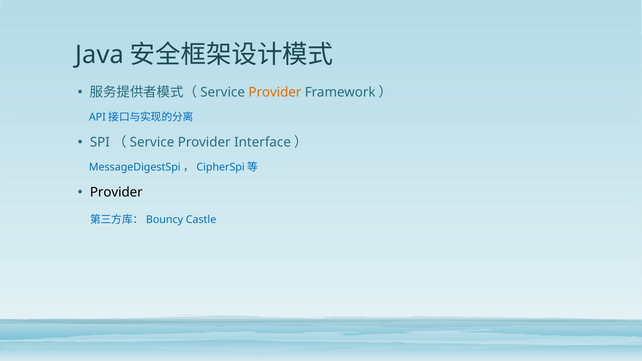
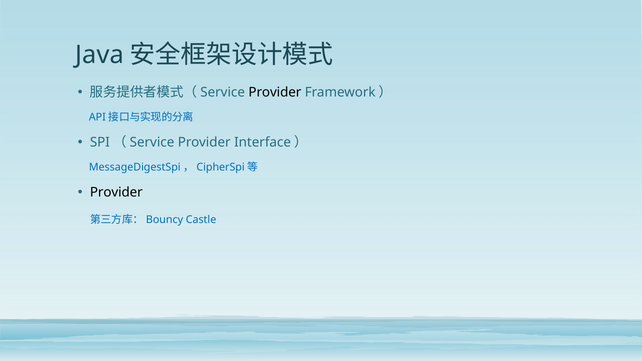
Provider at (275, 92) colour: orange -> black
